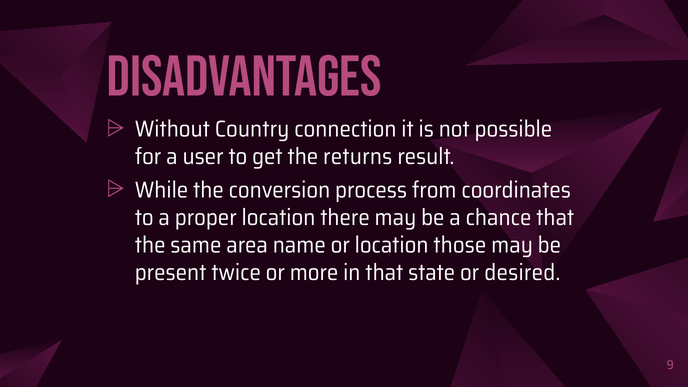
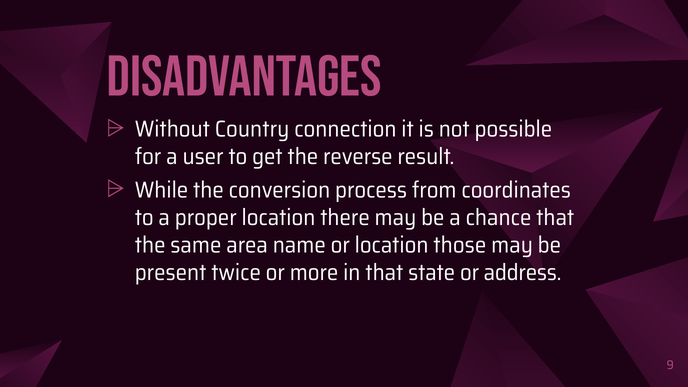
returns: returns -> reverse
desired: desired -> address
